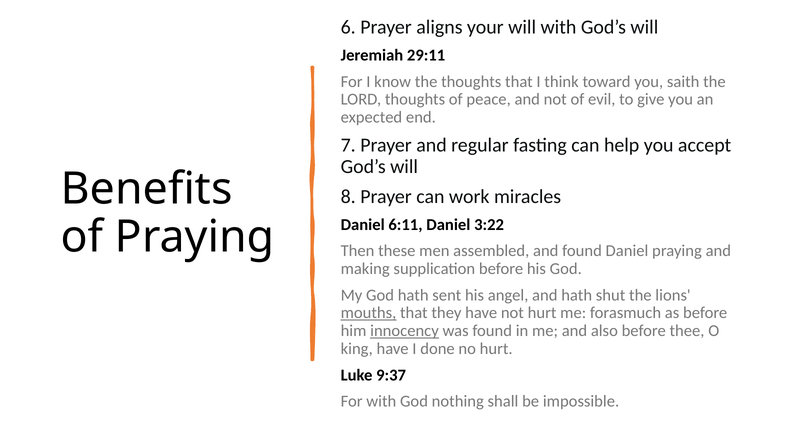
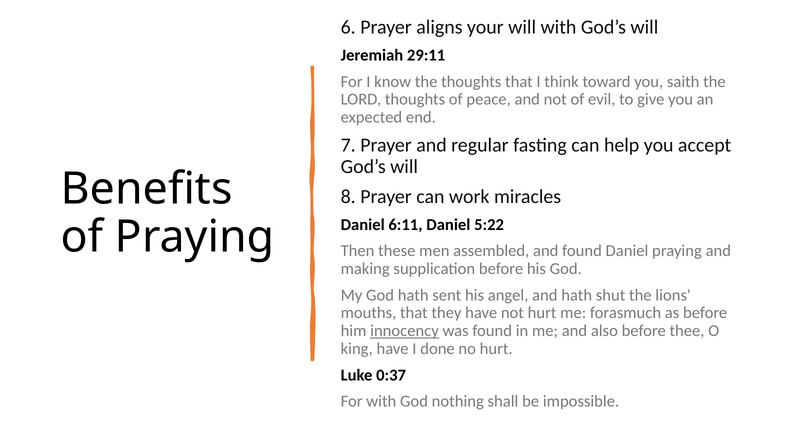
3:22: 3:22 -> 5:22
mouths underline: present -> none
9:37: 9:37 -> 0:37
